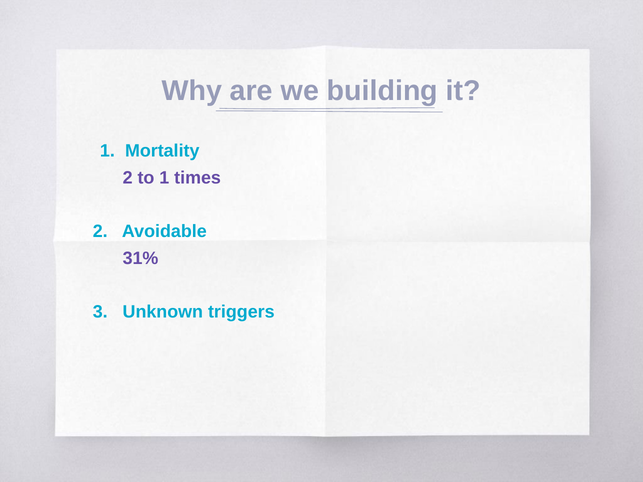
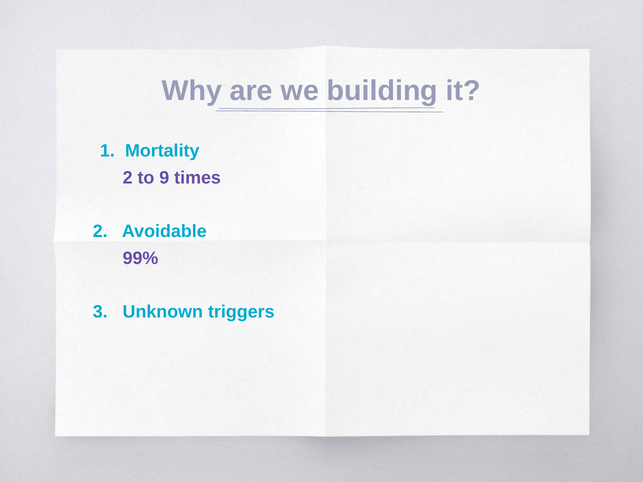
to 1: 1 -> 9
31%: 31% -> 99%
